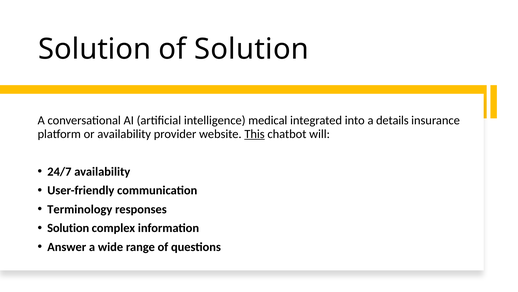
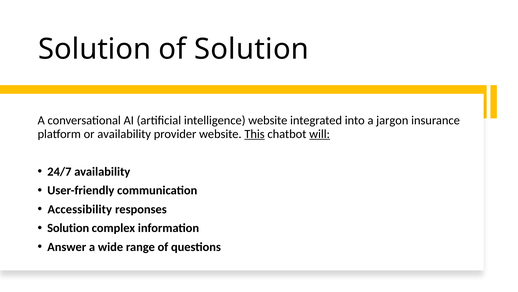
intelligence medical: medical -> website
details: details -> jargon
will underline: none -> present
Terminology: Terminology -> Accessibility
